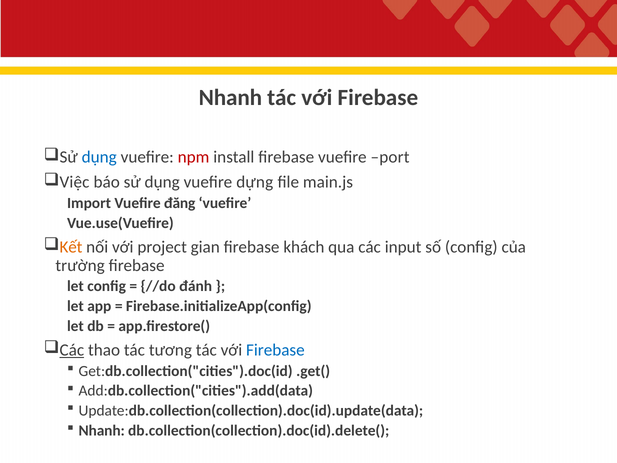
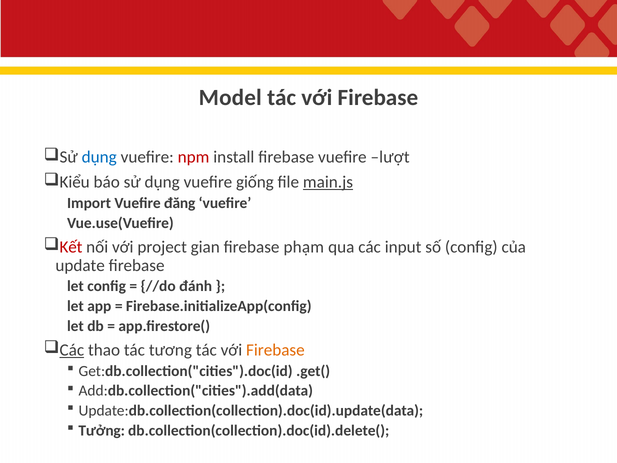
Nhanh at (230, 98): Nhanh -> Model
port: port -> lượt
Việc: Việc -> Kiểu
dựng: dựng -> giống
main.js underline: none -> present
Kết colour: orange -> red
khách: khách -> phạm
trường: trường -> update
Firebase at (275, 350) colour: blue -> orange
Nhanh at (102, 430): Nhanh -> Tưởng
